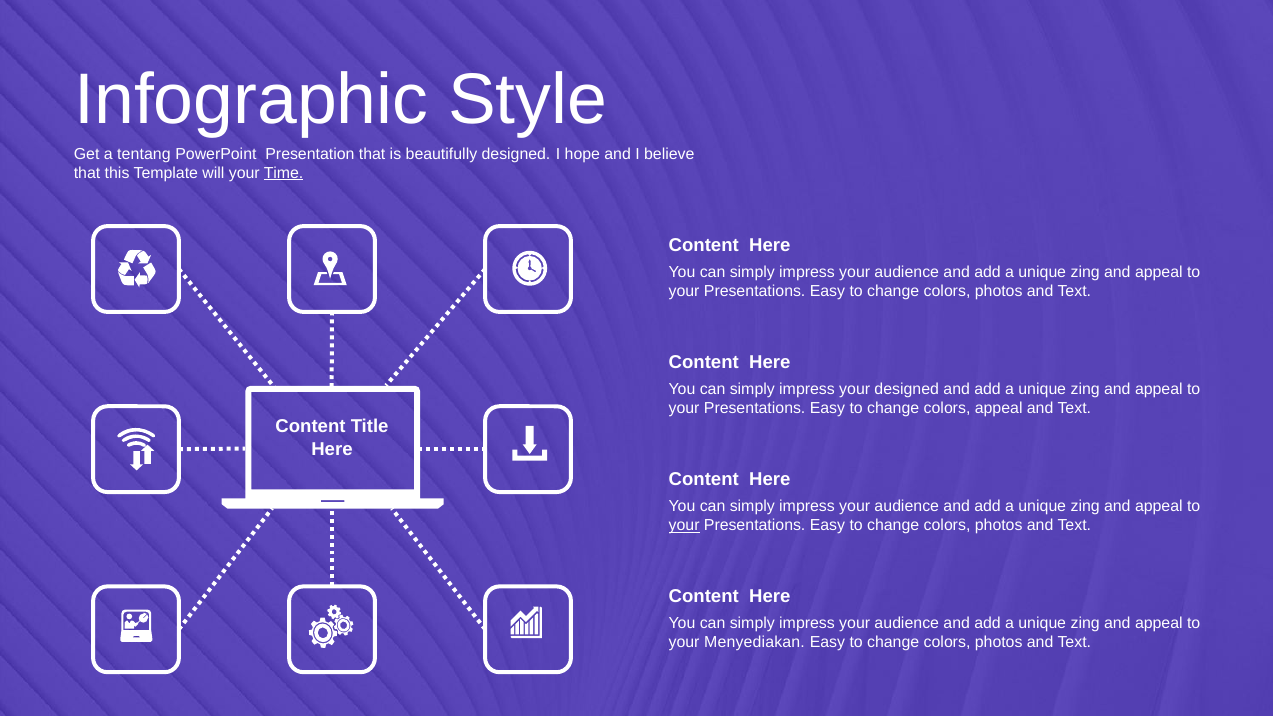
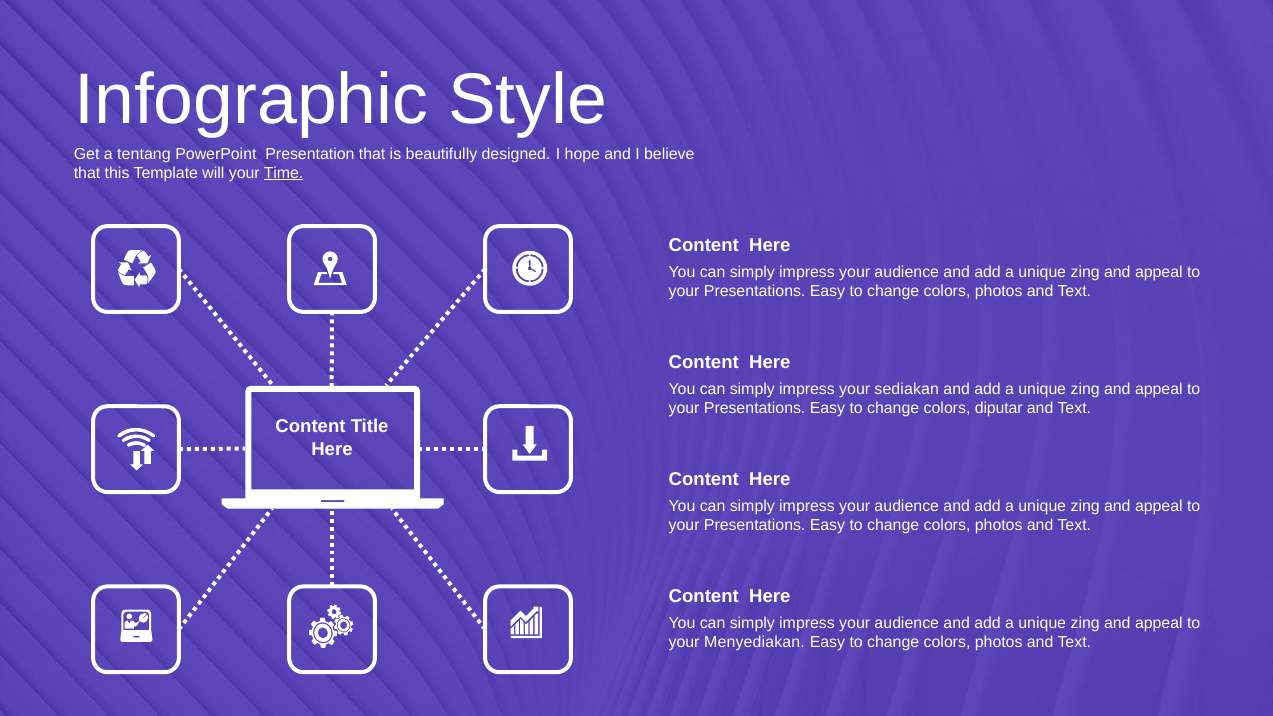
your designed: designed -> sediakan
colors appeal: appeal -> diputar
your at (684, 525) underline: present -> none
